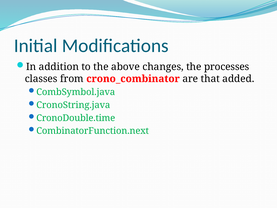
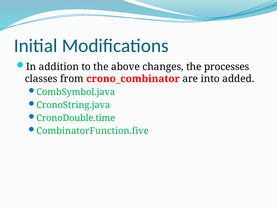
that: that -> into
CombinatorFunction.next: CombinatorFunction.next -> CombinatorFunction.five
